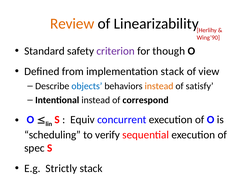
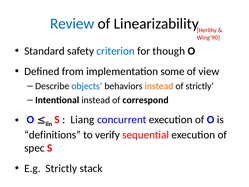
Review colour: orange -> blue
criterion colour: purple -> blue
implementation stack: stack -> some
of satisfy: satisfy -> strictly
Equiv: Equiv -> Liang
scheduling: scheduling -> definitions
